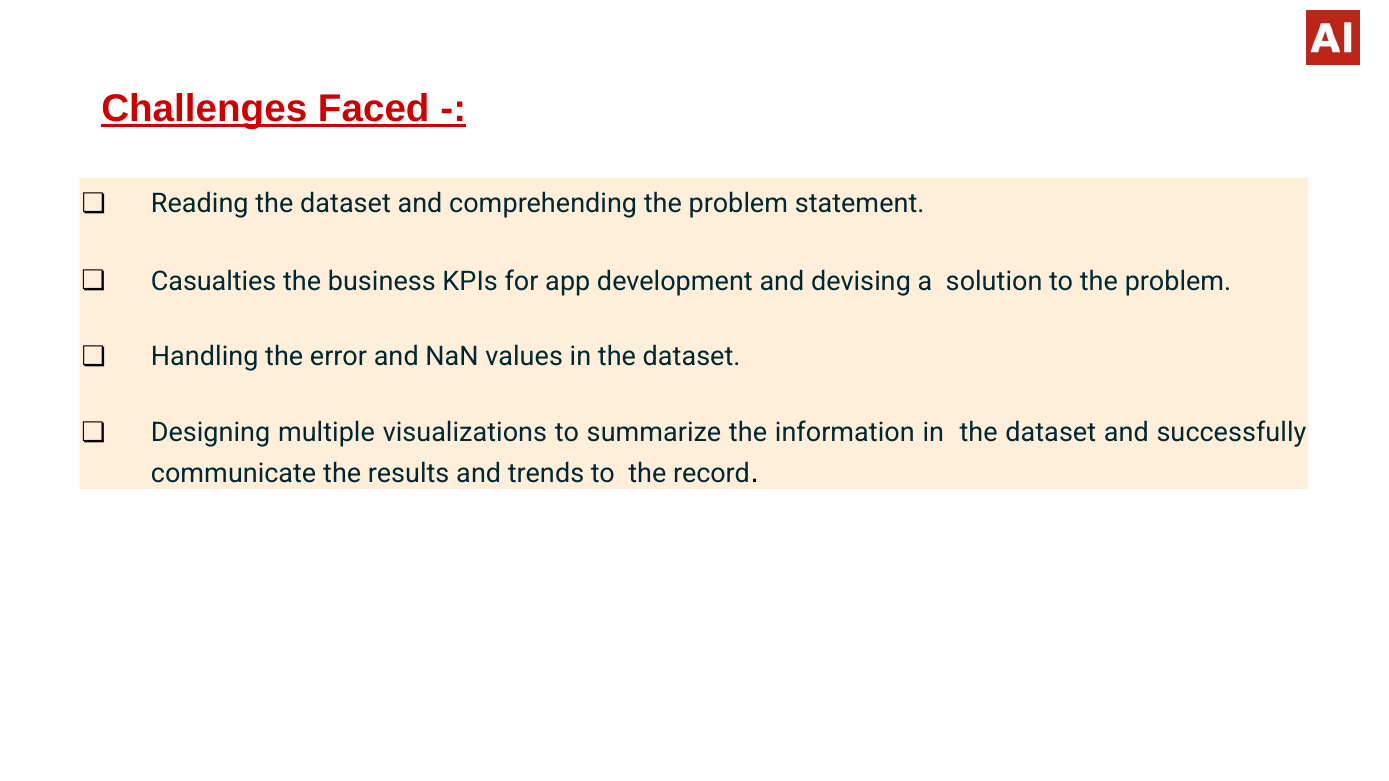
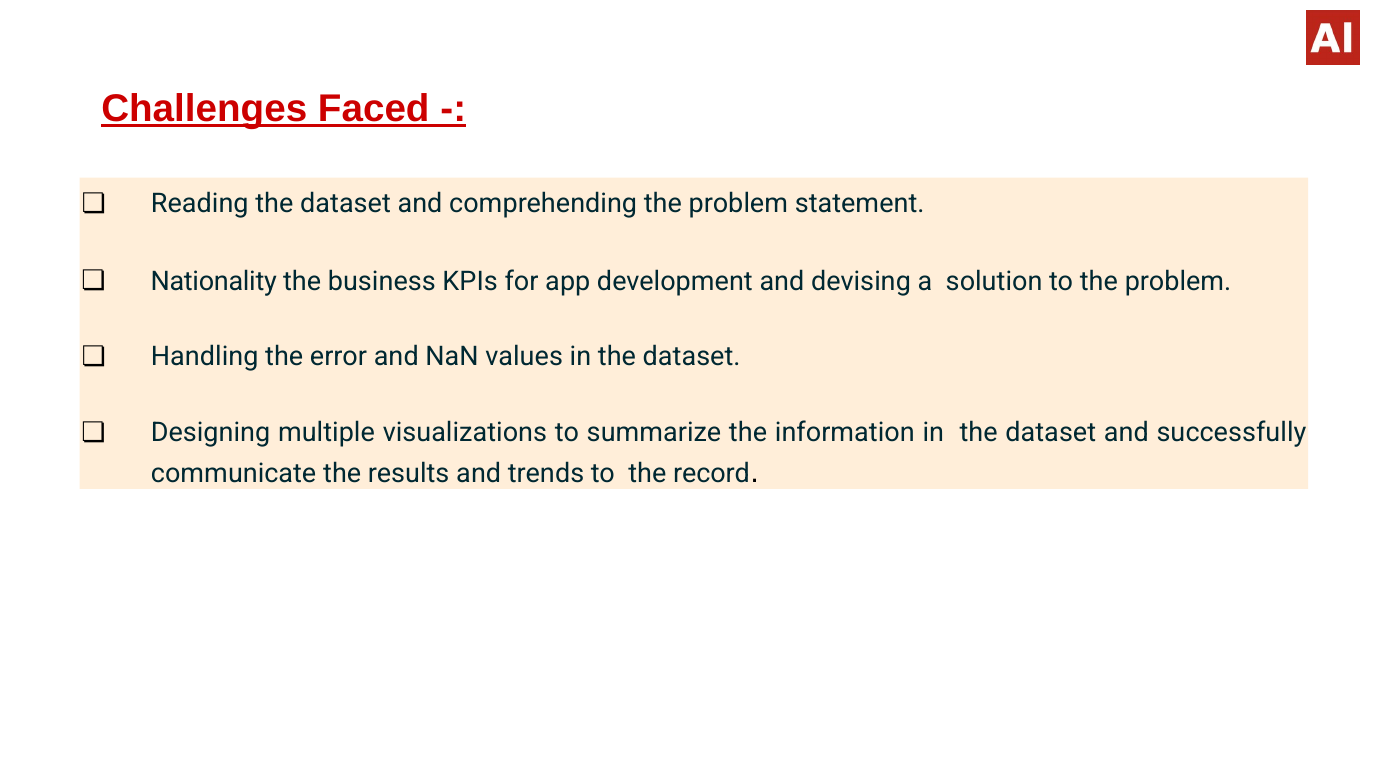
Casualties: Casualties -> Nationality
